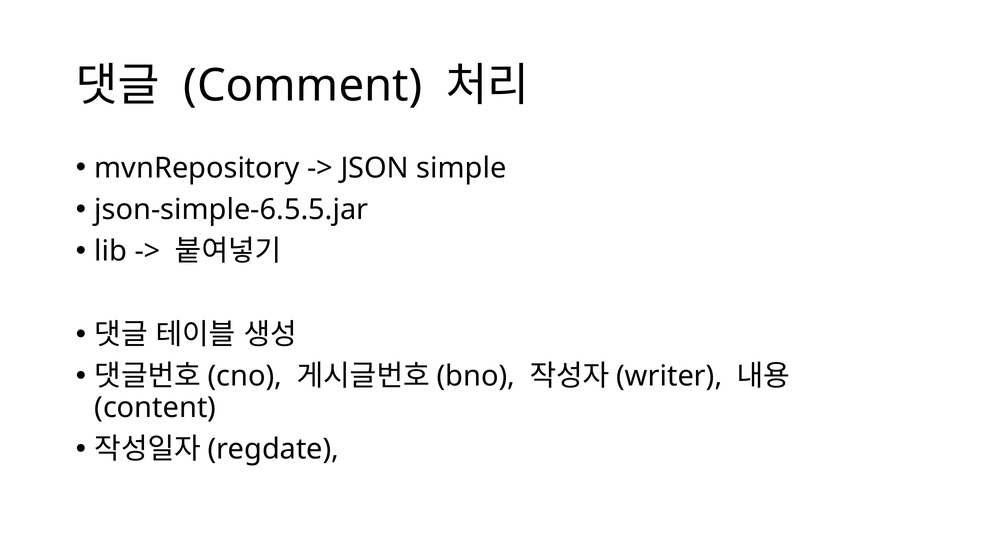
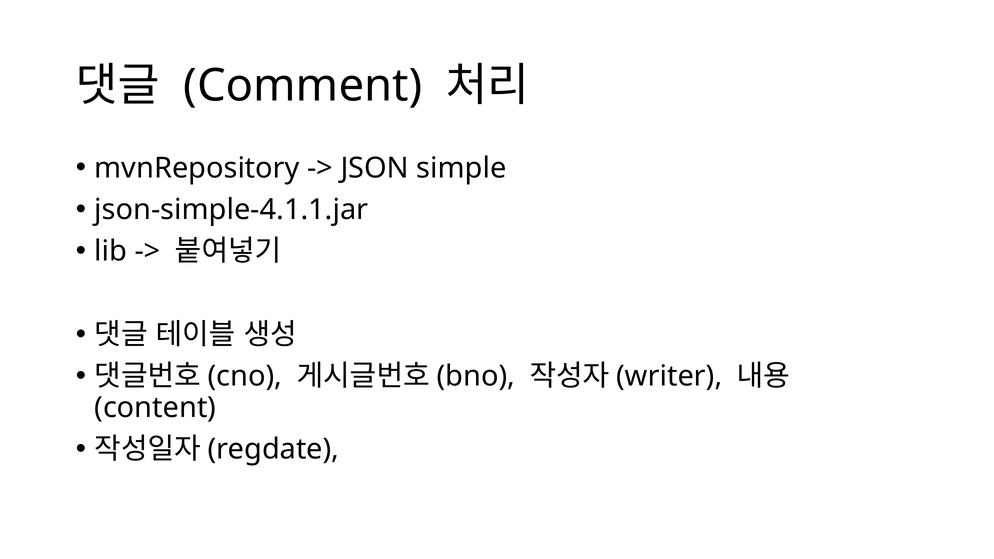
json-simple-6.5.5.jar: json-simple-6.5.5.jar -> json-simple-4.1.1.jar
